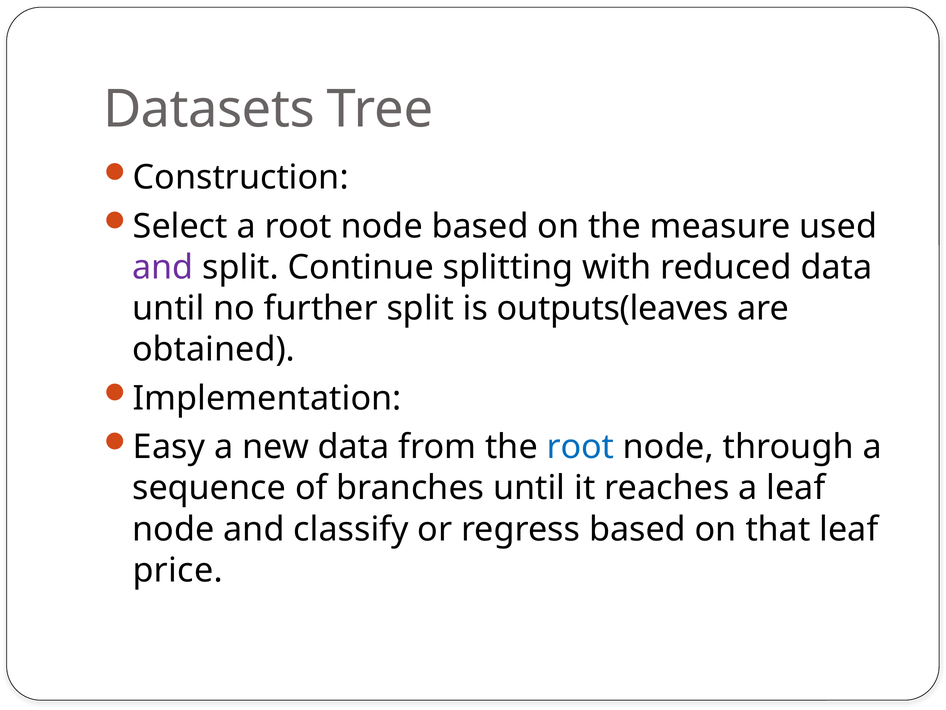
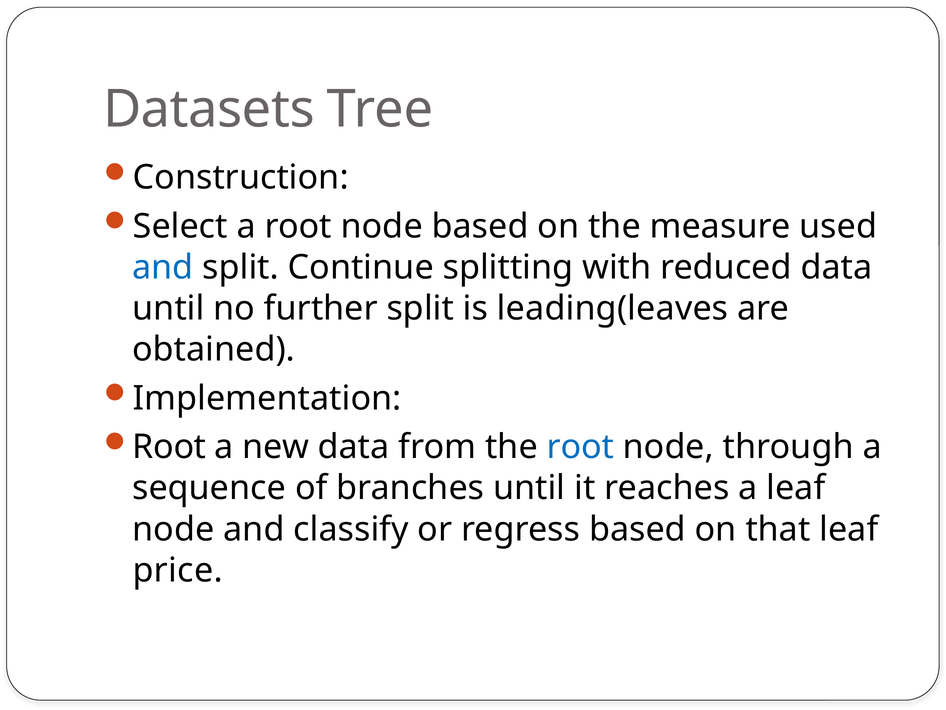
and at (163, 267) colour: purple -> blue
outputs(leaves: outputs(leaves -> leading(leaves
Easy at (169, 447): Easy -> Root
